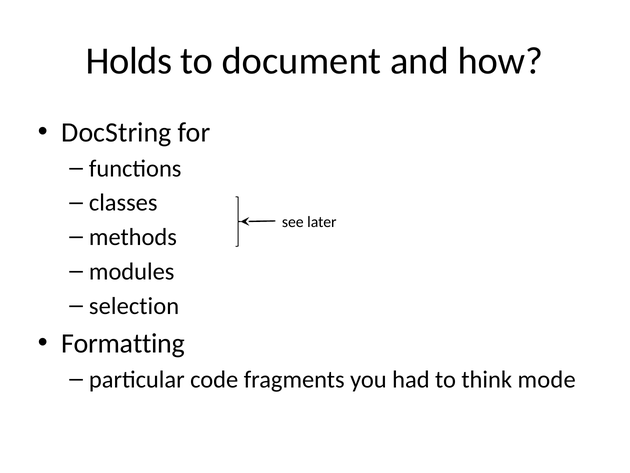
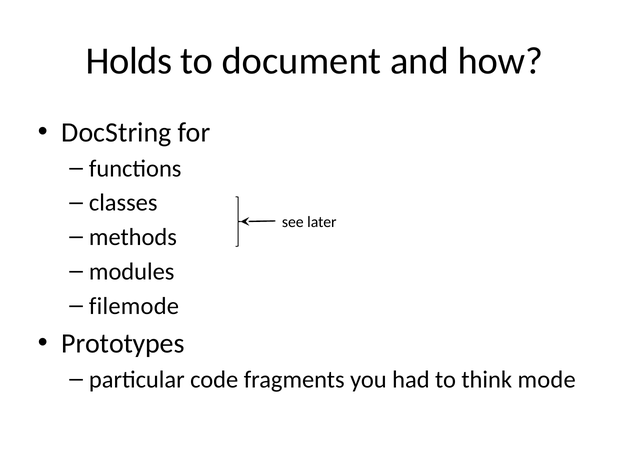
selection: selection -> filemode
Formatting: Formatting -> Prototypes
